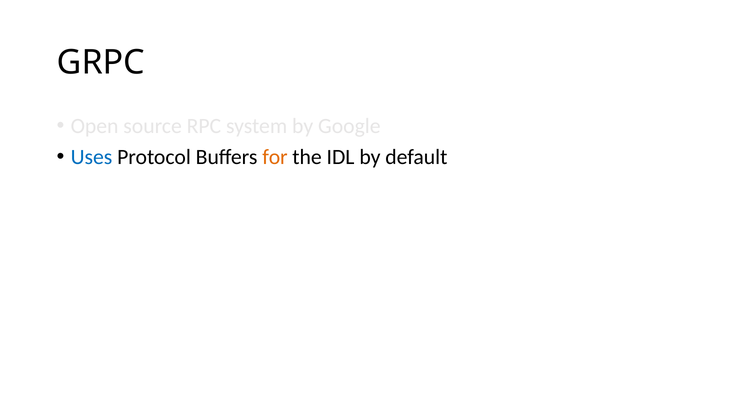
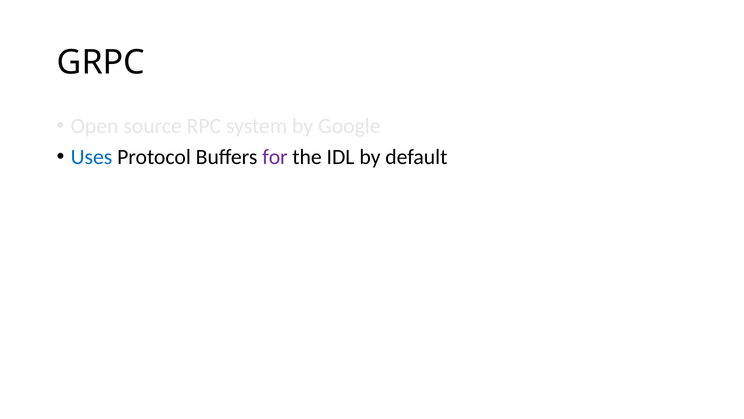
for colour: orange -> purple
